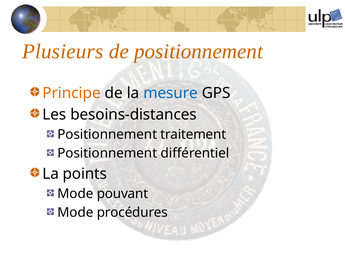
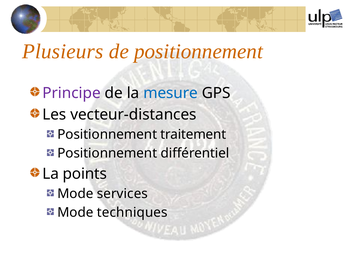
Principe colour: orange -> purple
besoins-distances: besoins-distances -> vecteur-distances
pouvant: pouvant -> services
procédures: procédures -> techniques
